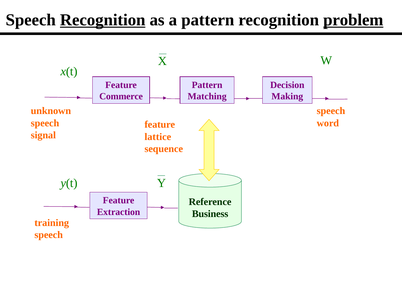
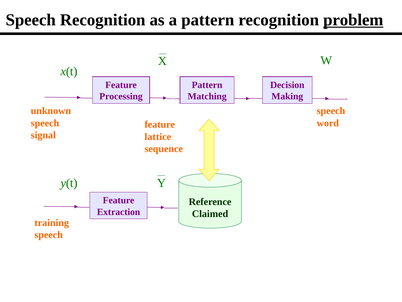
Recognition at (103, 20) underline: present -> none
Commerce: Commerce -> Processing
Business: Business -> Claimed
